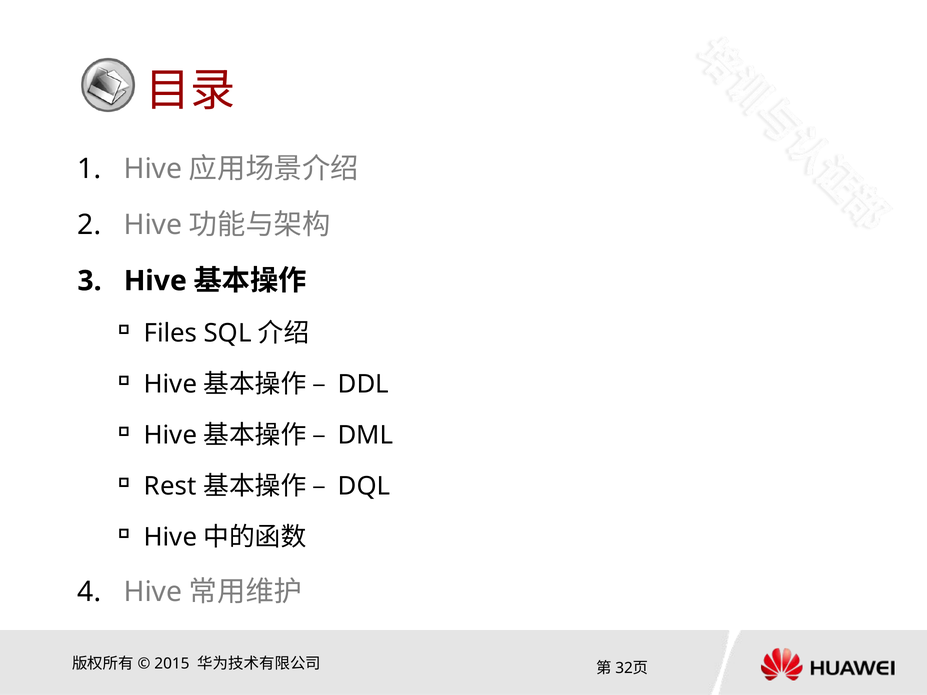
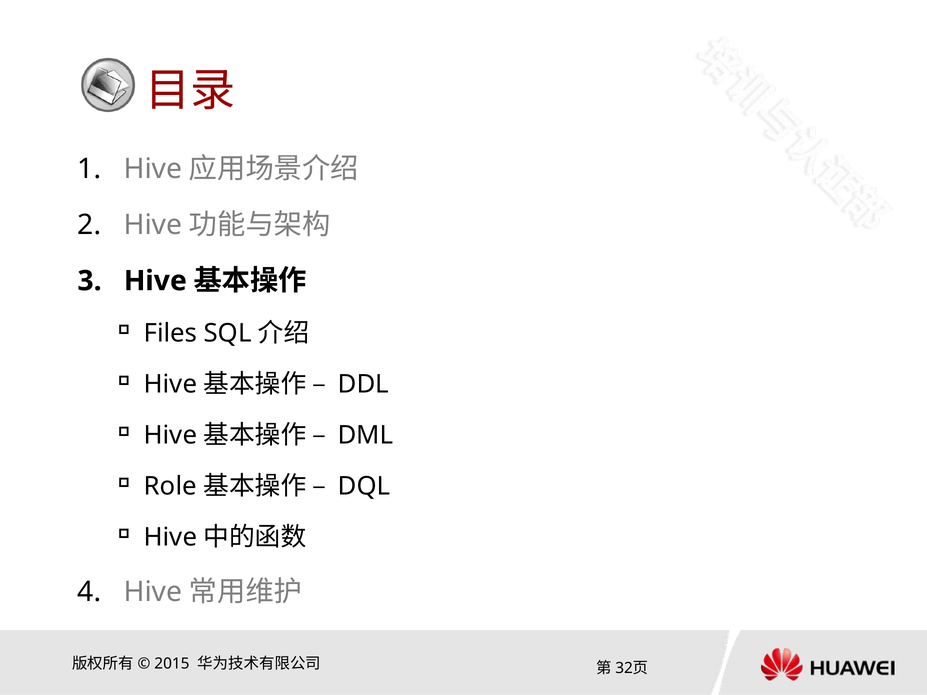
Rest: Rest -> Role
